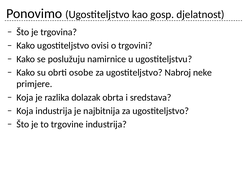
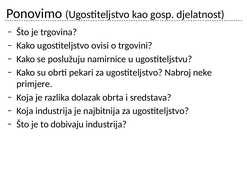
osobe: osobe -> pekari
trgovine: trgovine -> dobivaju
